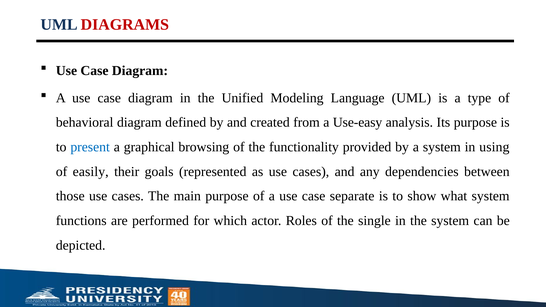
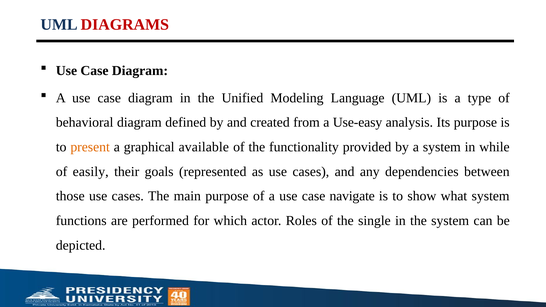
present colour: blue -> orange
browsing: browsing -> available
using: using -> while
separate: separate -> navigate
